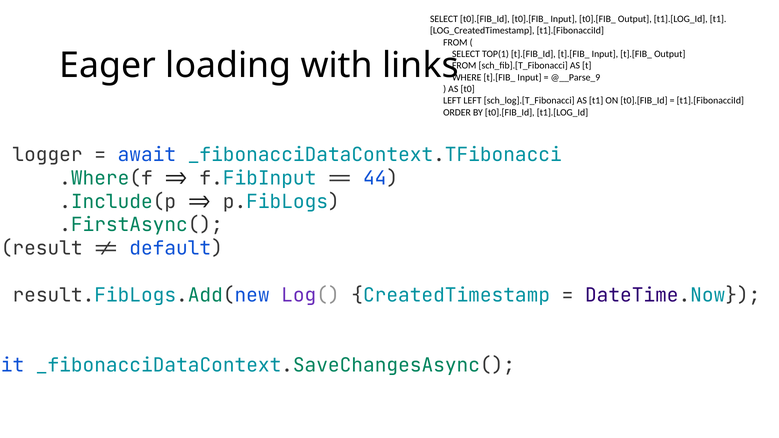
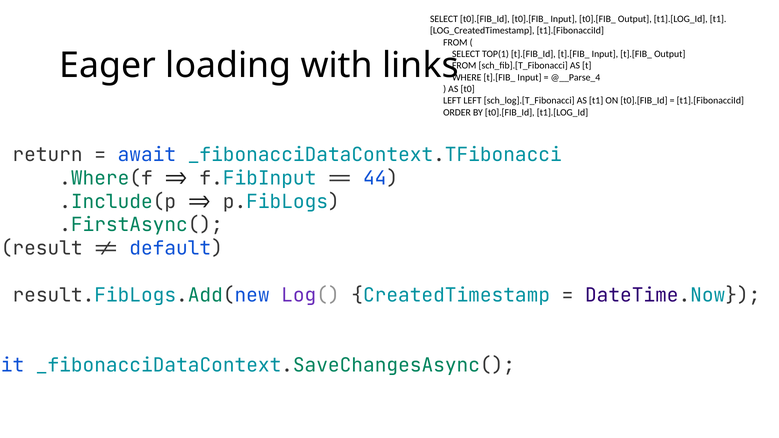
@__Parse_9: @__Parse_9 -> @__Parse_4
logger: logger -> return
